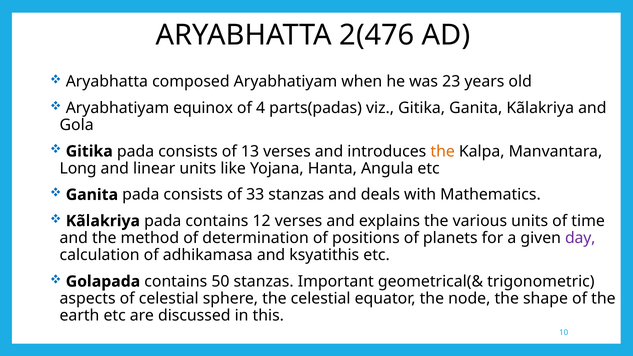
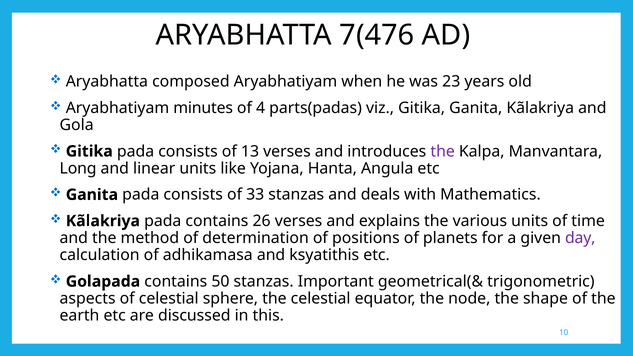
2(476: 2(476 -> 7(476
equinox: equinox -> minutes
the at (443, 151) colour: orange -> purple
12: 12 -> 26
